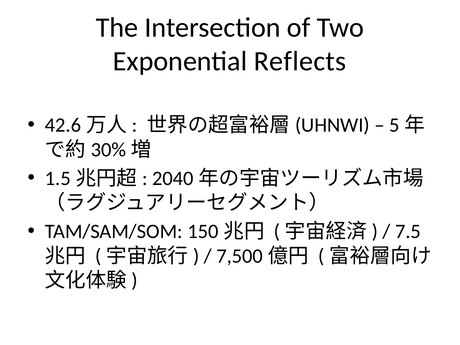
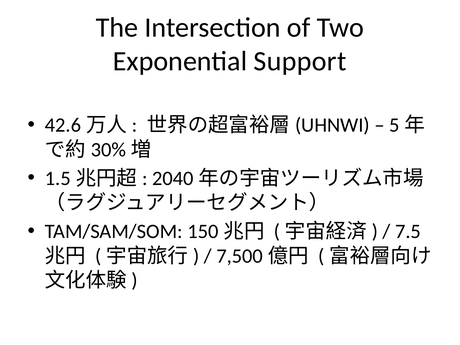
Reflects: Reflects -> Support
